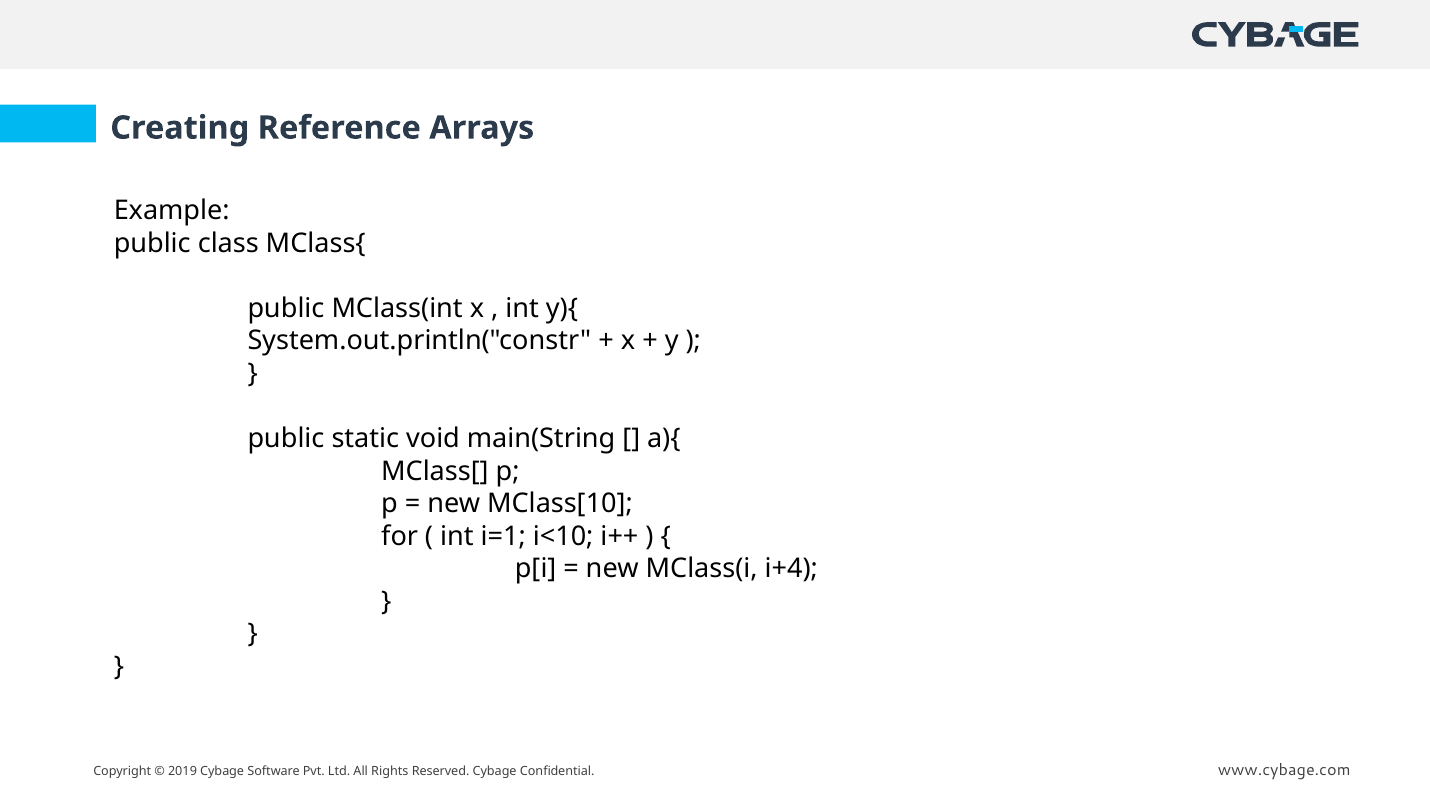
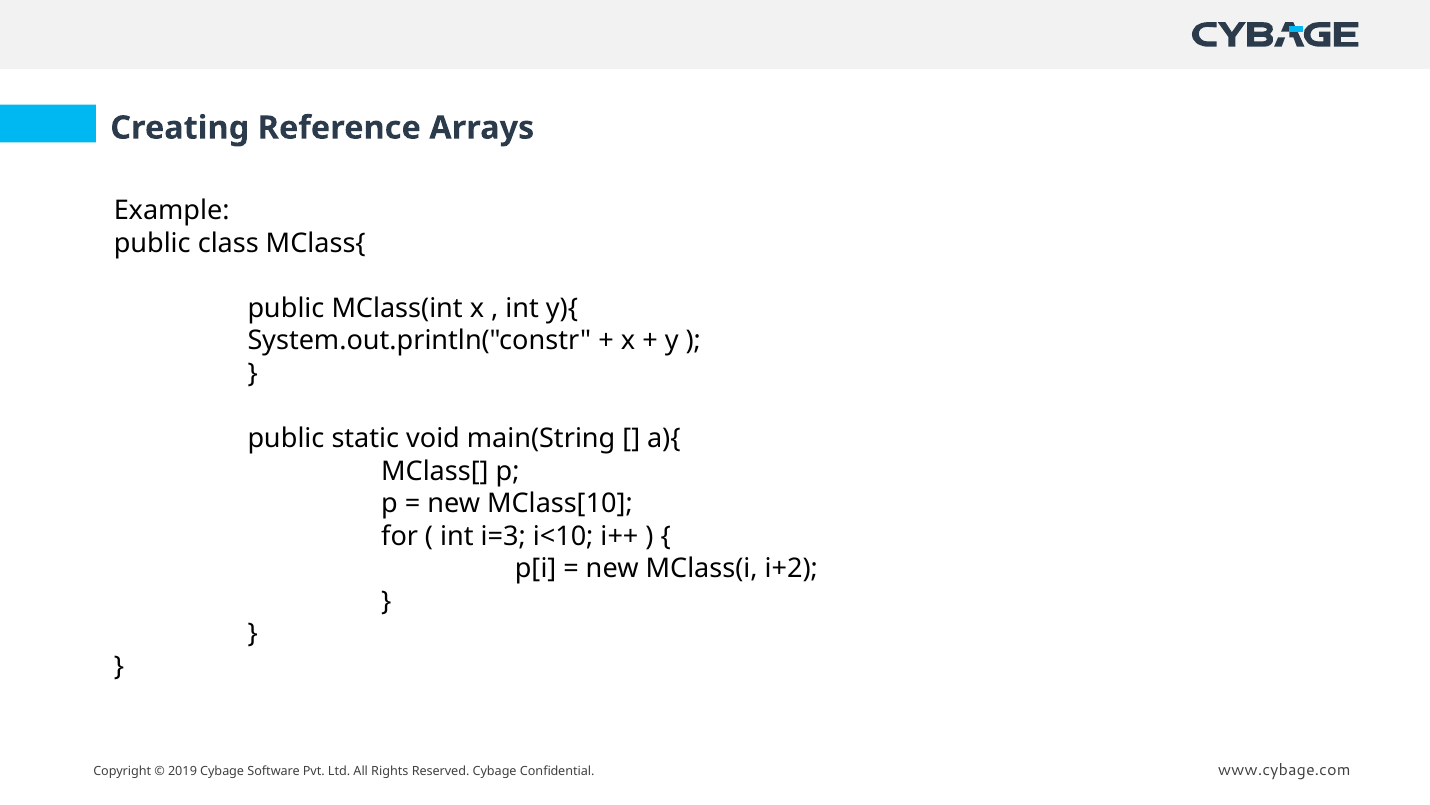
i=1: i=1 -> i=3
i+4: i+4 -> i+2
